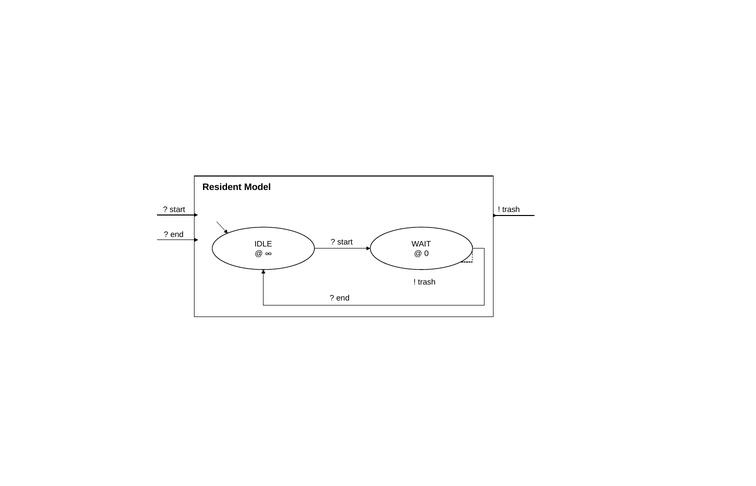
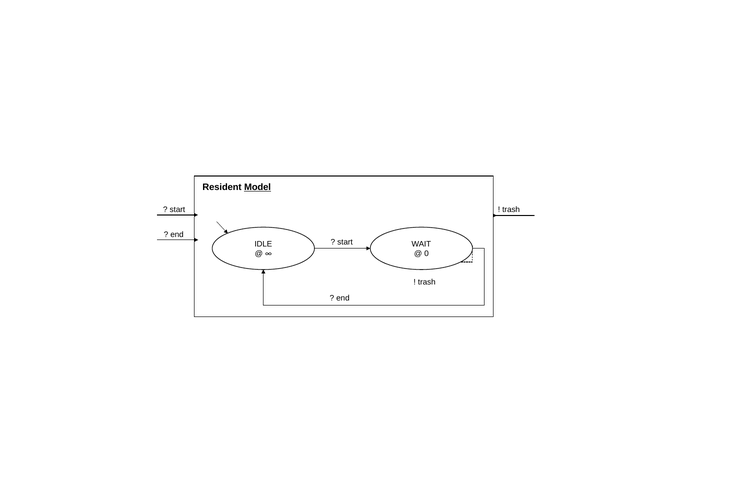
Model underline: none -> present
